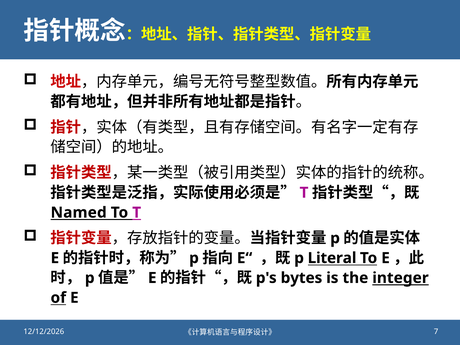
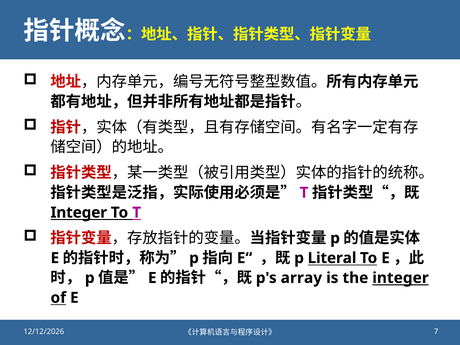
Named at (79, 213): Named -> Integer
bytes: bytes -> array
